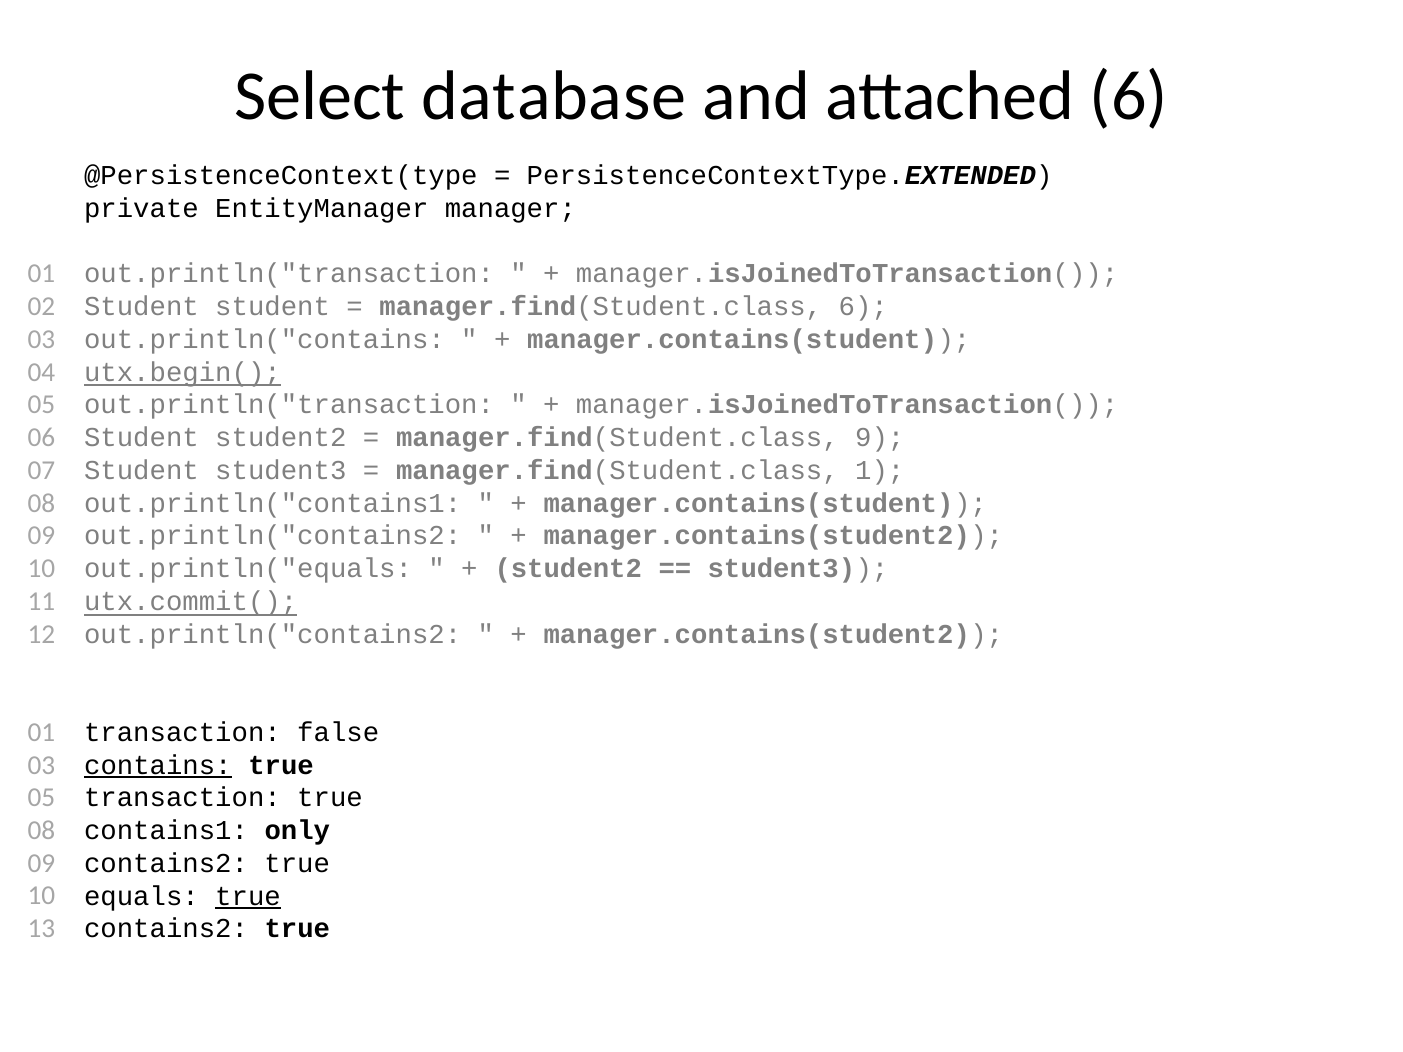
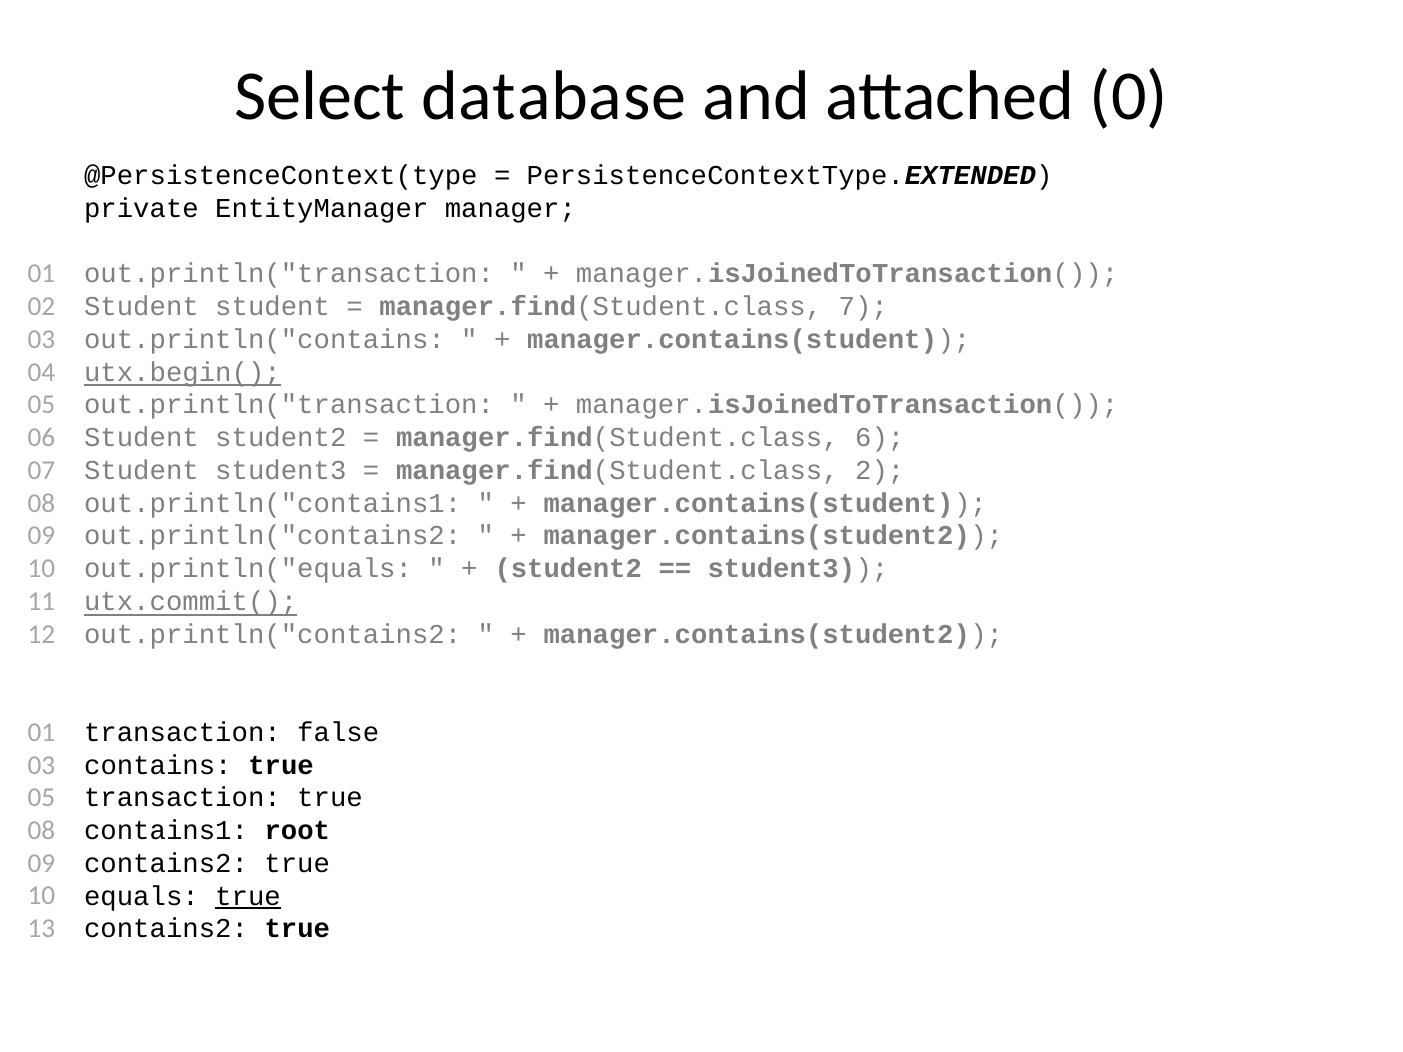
attached 6: 6 -> 0
manager.find(Student.class 6: 6 -> 7
9: 9 -> 6
1: 1 -> 2
contains underline: present -> none
only: only -> root
